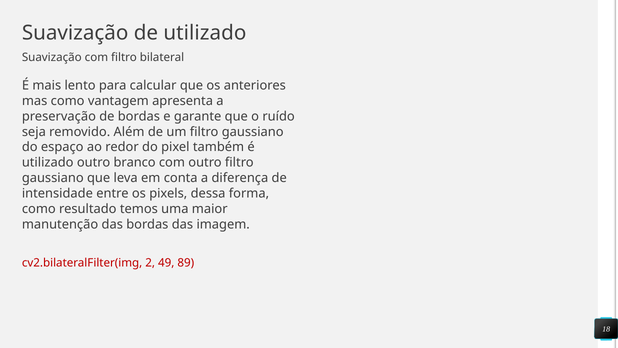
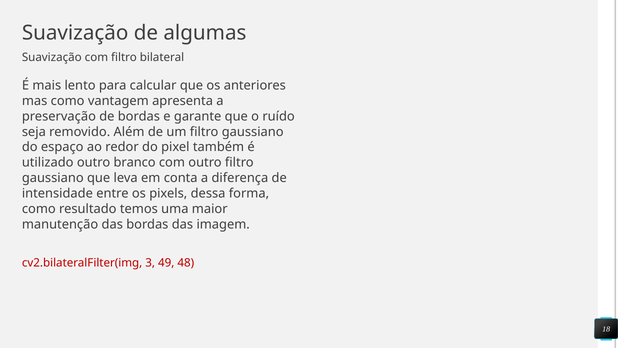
de utilizado: utilizado -> algumas
2: 2 -> 3
89: 89 -> 48
